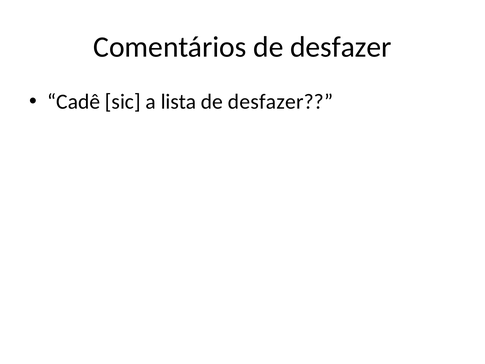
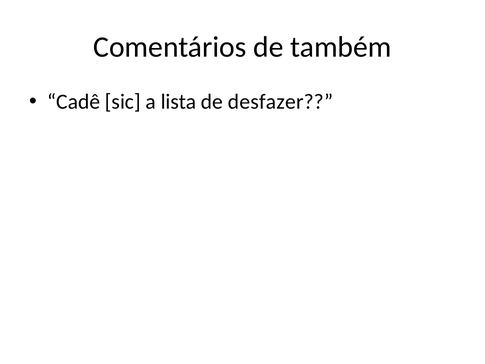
Comentários de desfazer: desfazer -> também
